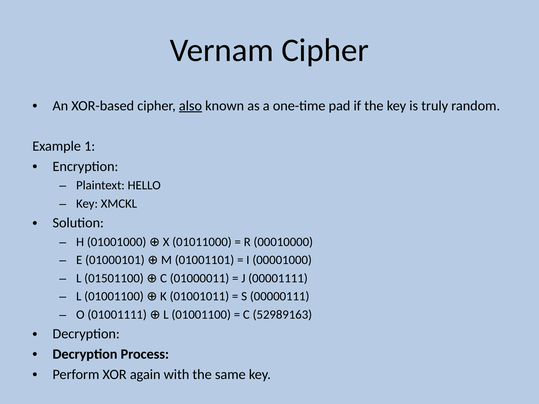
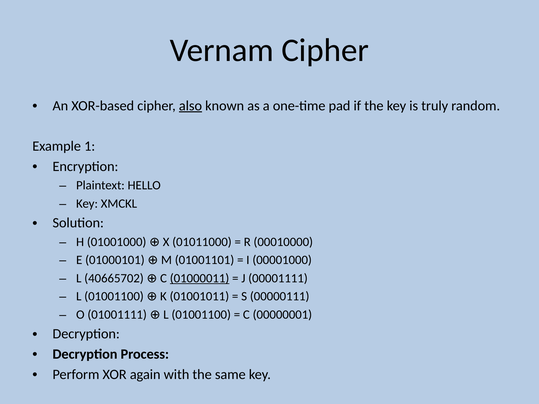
01501100: 01501100 -> 40665702
01000011 underline: none -> present
52989163: 52989163 -> 00000001
